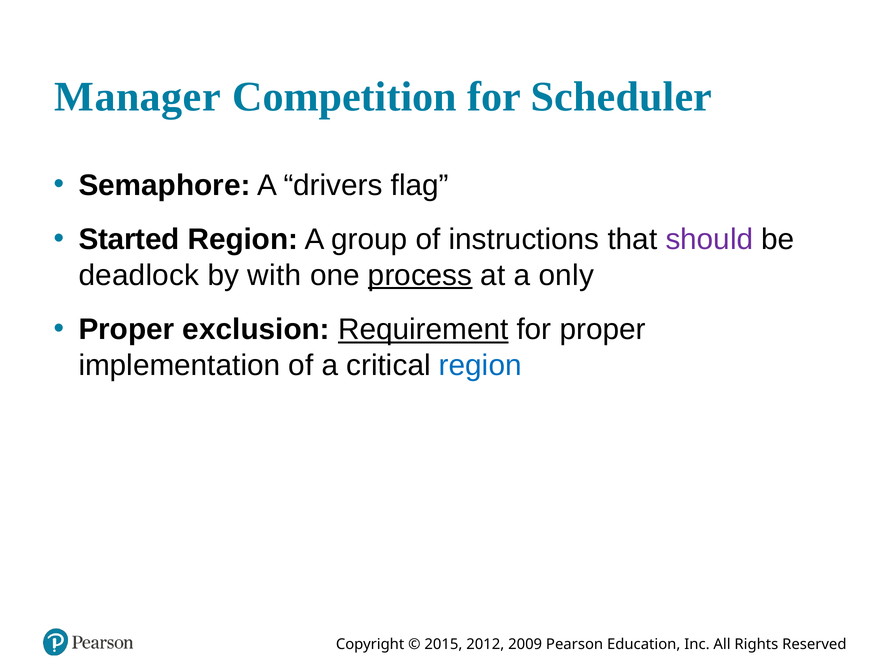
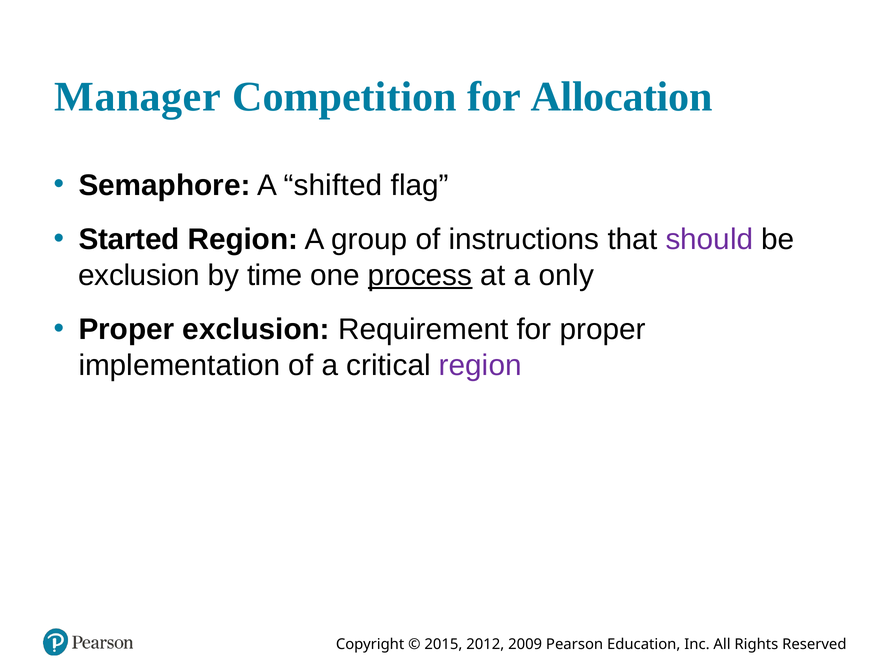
Scheduler: Scheduler -> Allocation
drivers: drivers -> shifted
deadlock at (139, 275): deadlock -> exclusion
with: with -> time
Requirement underline: present -> none
region at (480, 365) colour: blue -> purple
